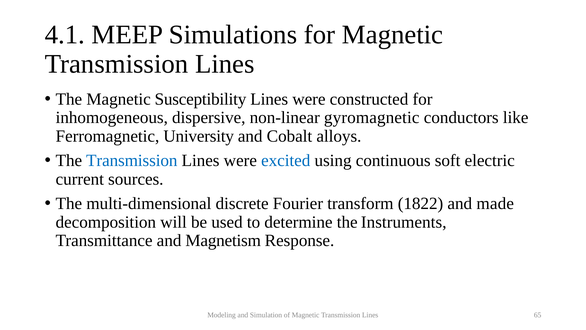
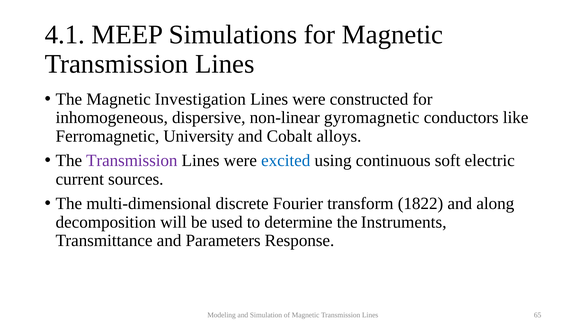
Susceptibility: Susceptibility -> Investigation
Transmission at (132, 160) colour: blue -> purple
made: made -> along
Magnetism: Magnetism -> Parameters
